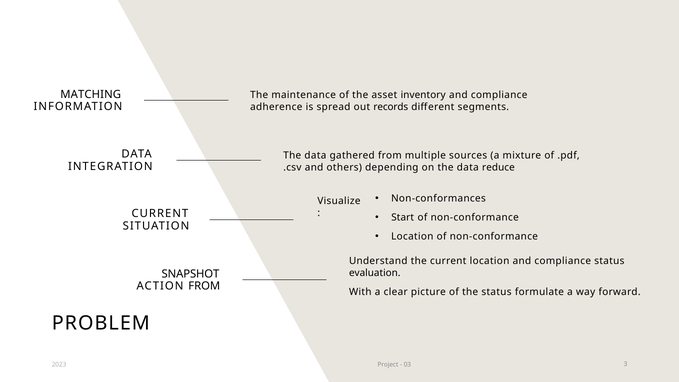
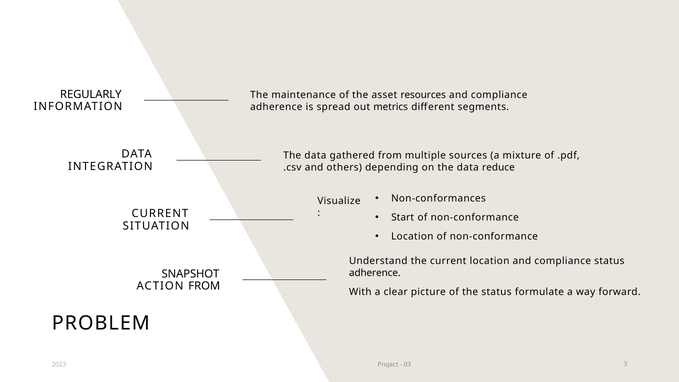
MATCHING: MATCHING -> REGULARLY
inventory: inventory -> resources
records: records -> metrics
evaluation at (375, 273): evaluation -> adherence
